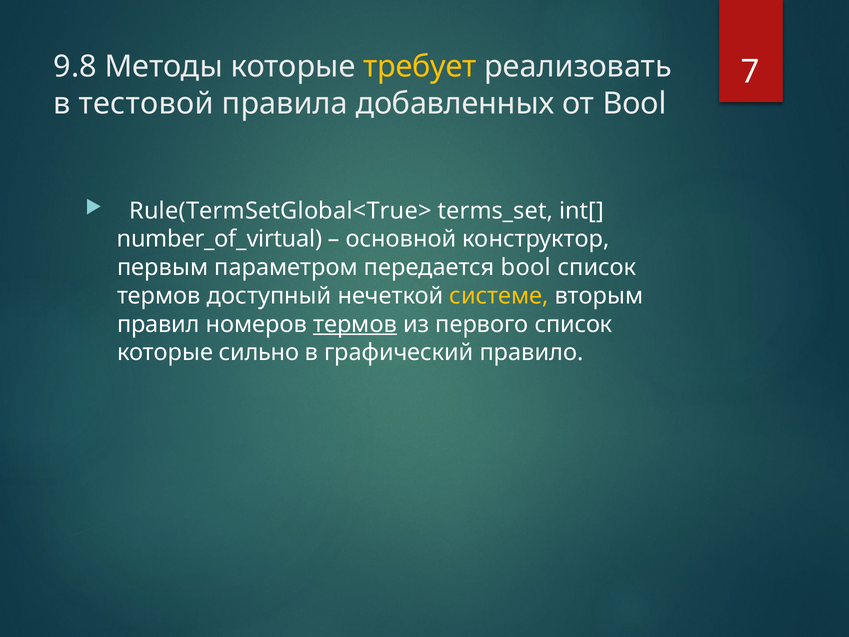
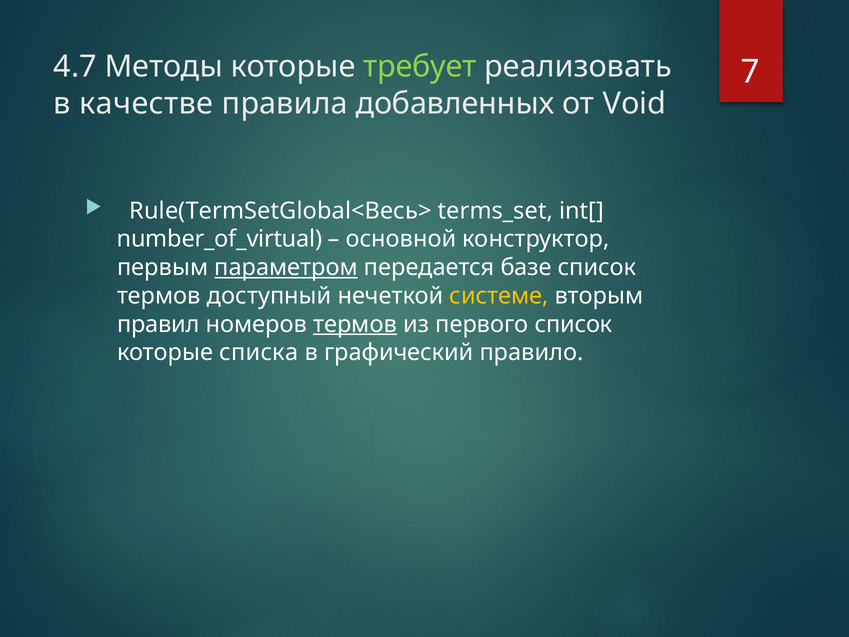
9.8: 9.8 -> 4.7
требует colour: yellow -> light green
тестовой: тестовой -> качестве
от Bool: Bool -> Void
Rule(TermSetGlobal<True>: Rule(TermSetGlobal<True> -> Rule(TermSetGlobal<Весь>
параметром underline: none -> present
передается bool: bool -> базе
сильно: сильно -> списка
